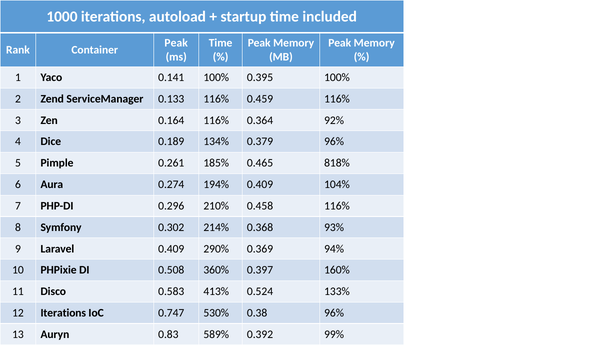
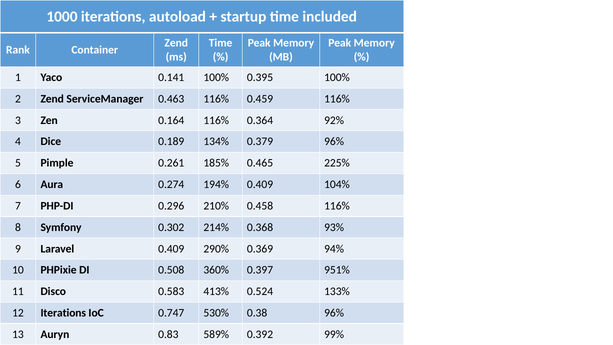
Peak at (176, 43): Peak -> Zend
0.133: 0.133 -> 0.463
818%: 818% -> 225%
160%: 160% -> 951%
